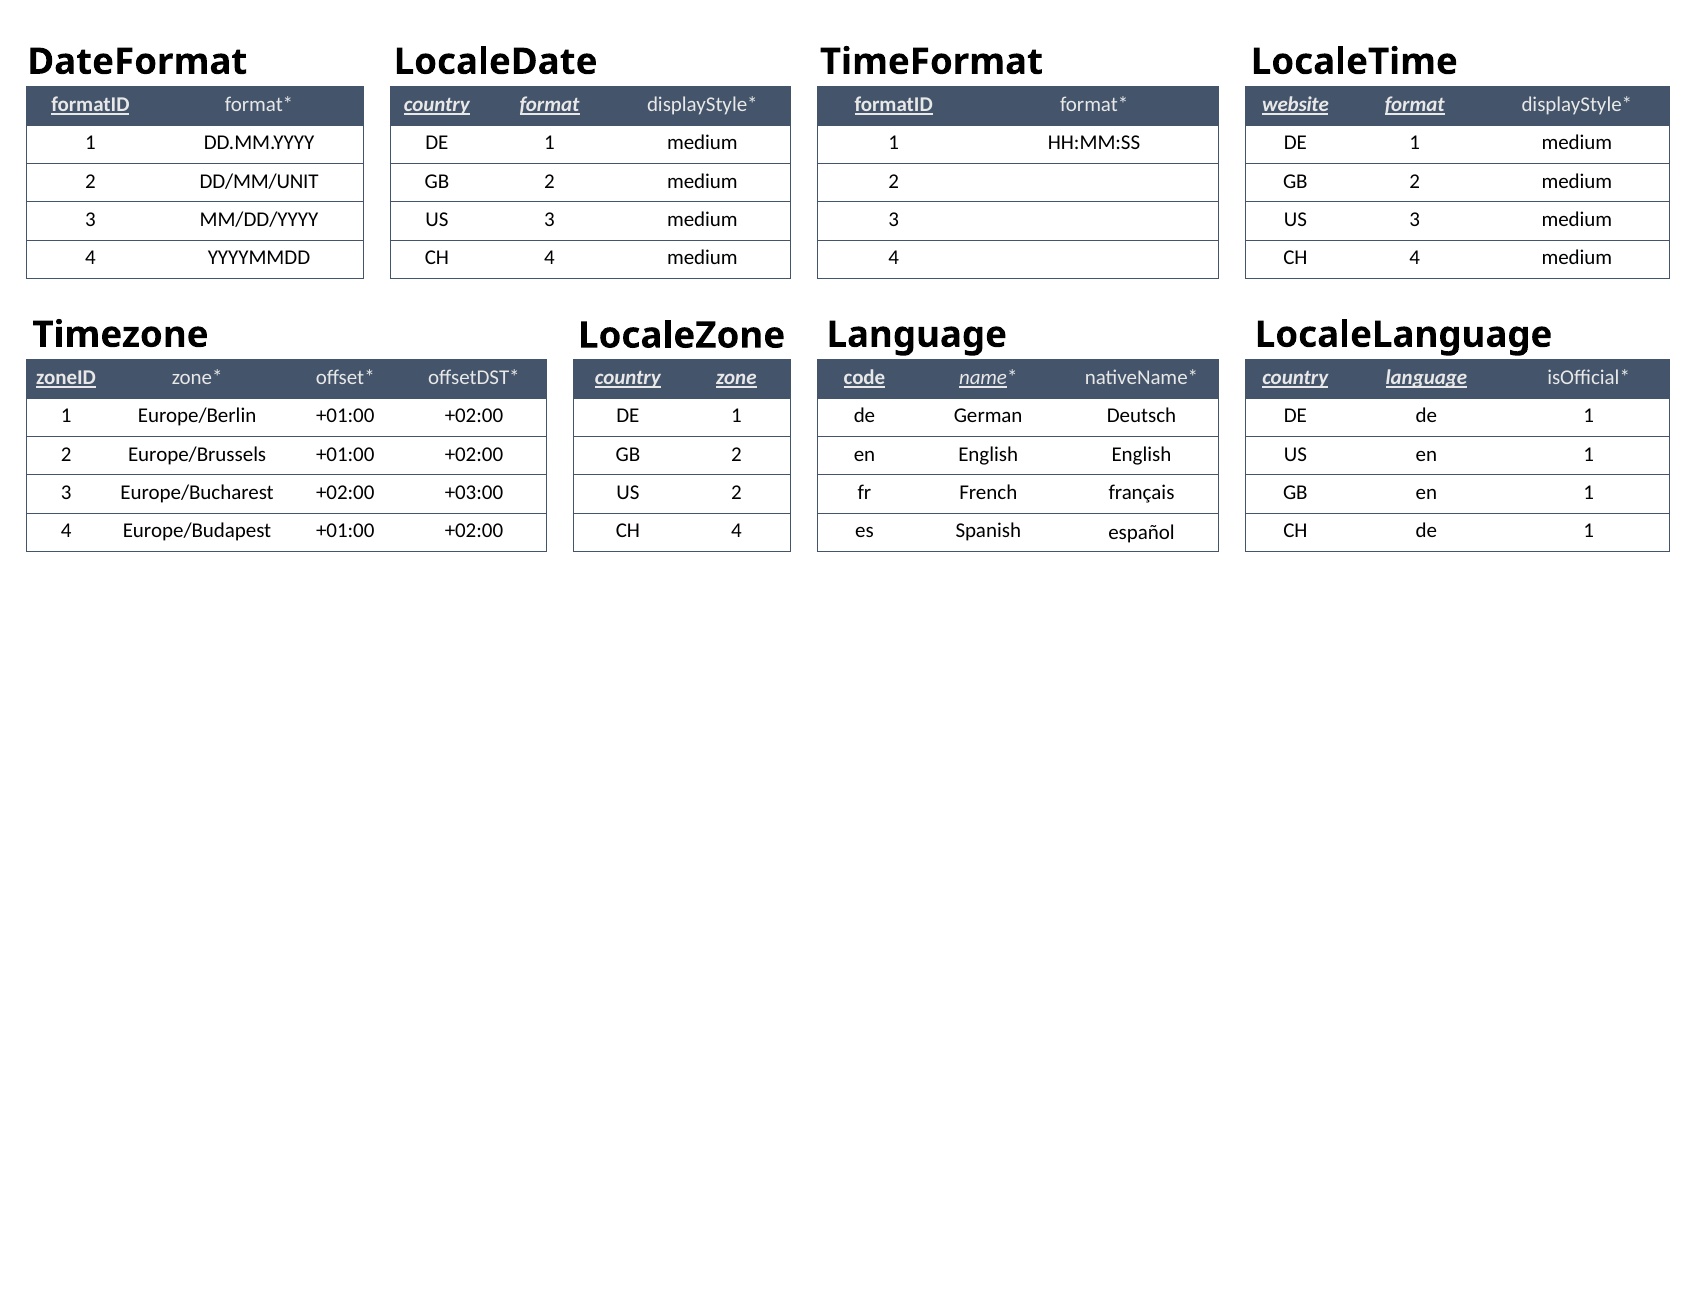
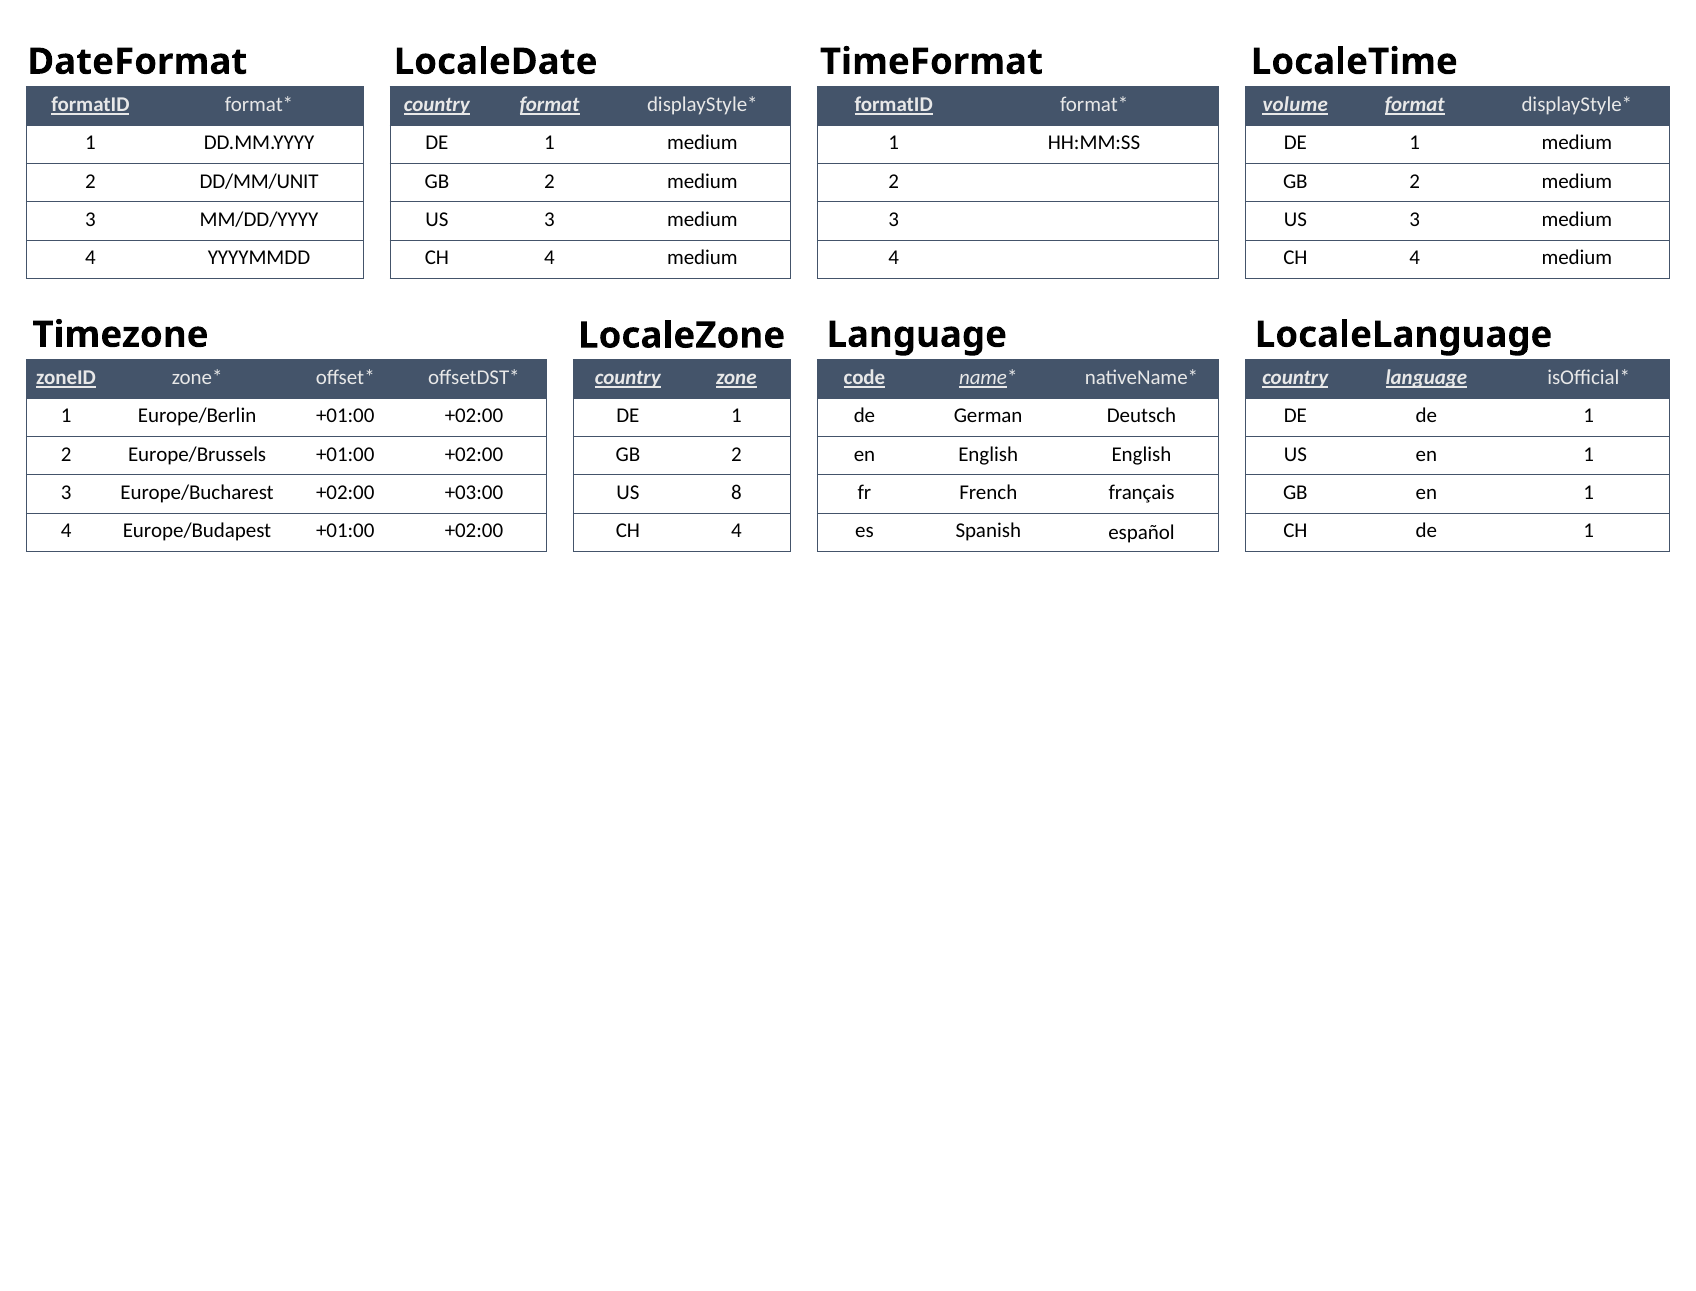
website: website -> volume
US 2: 2 -> 8
